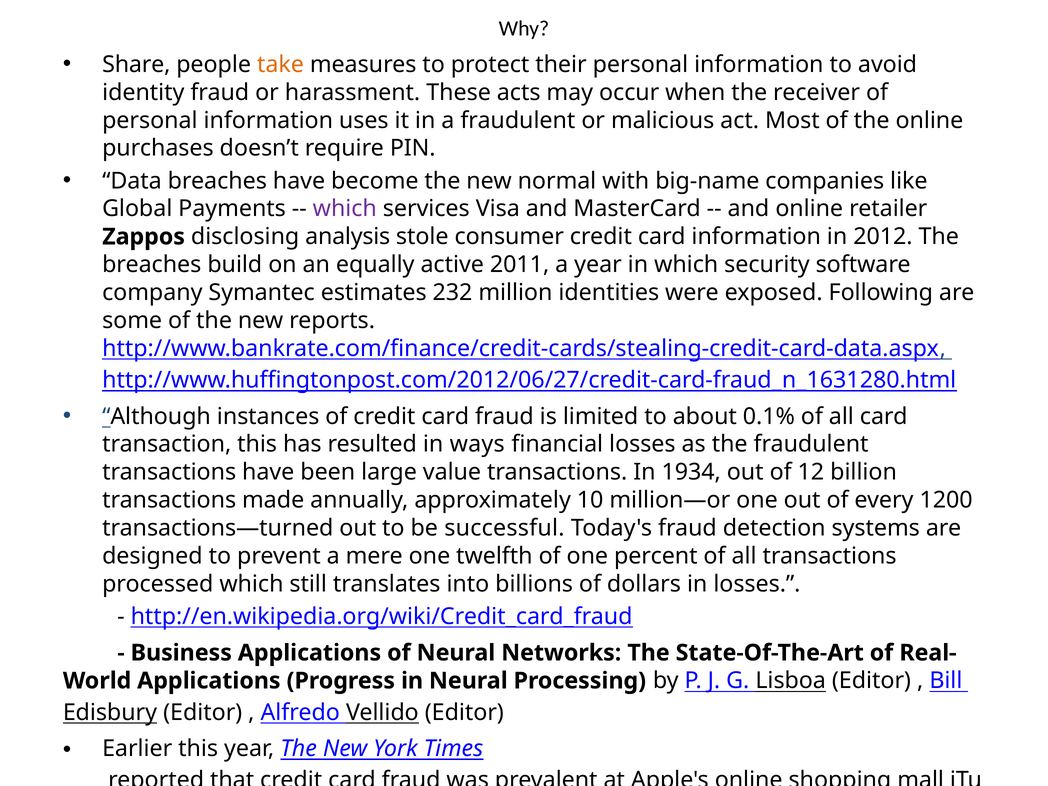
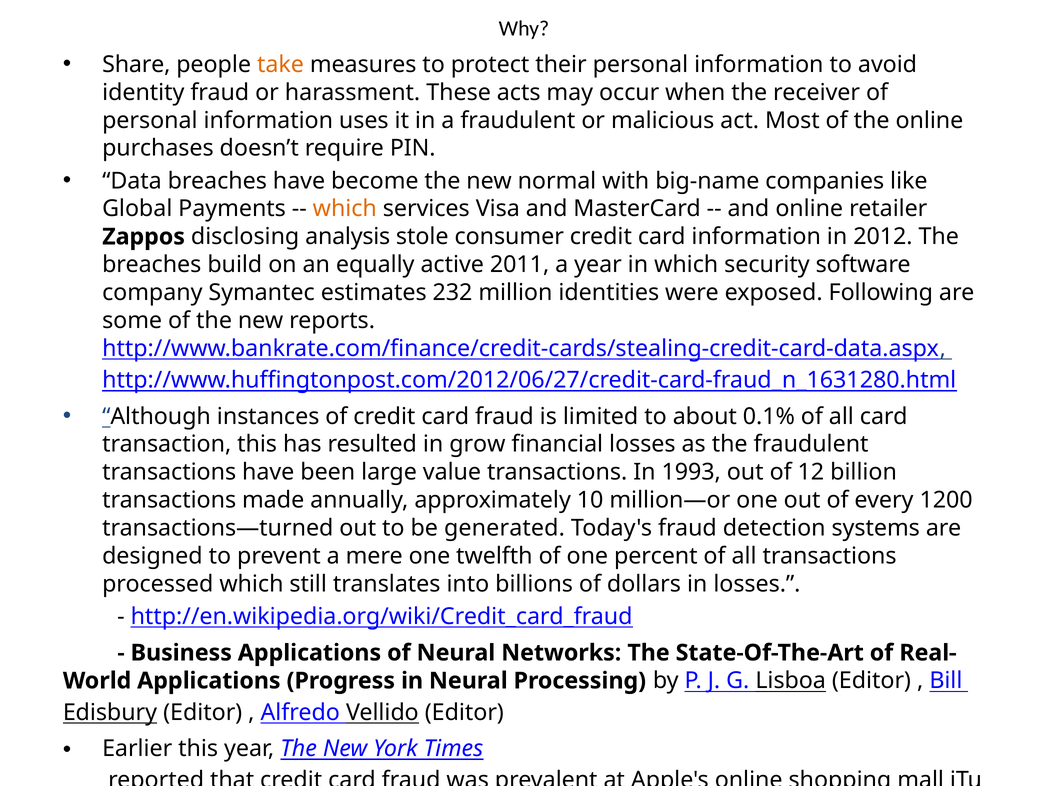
which at (345, 209) colour: purple -> orange
in ways: ways -> grow
1934: 1934 -> 1993
successful: successful -> generated
